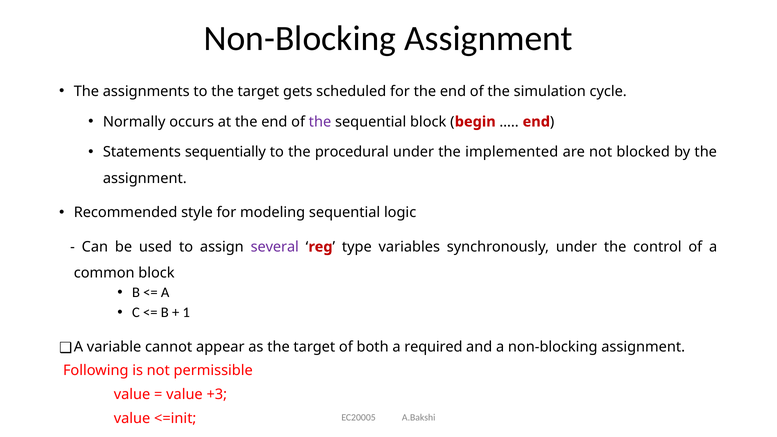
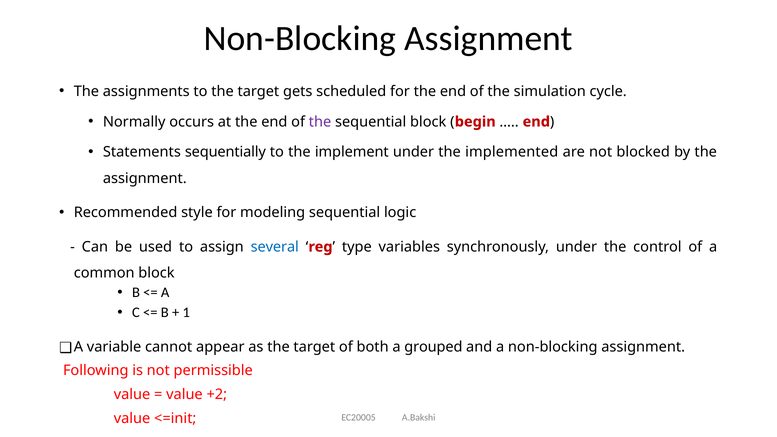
procedural: procedural -> implement
several colour: purple -> blue
required: required -> grouped
+3: +3 -> +2
